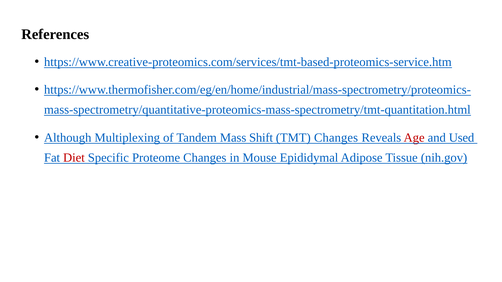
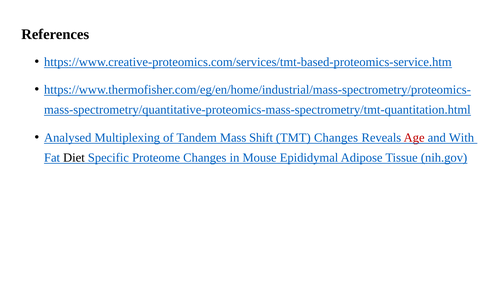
Although: Although -> Analysed
Used: Used -> With
Diet colour: red -> black
